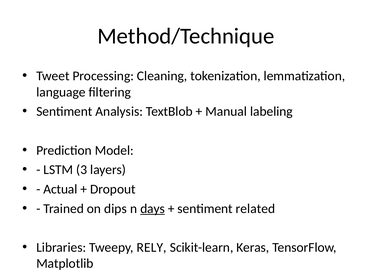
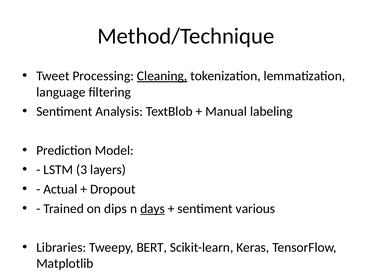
Cleaning underline: none -> present
related: related -> various
RELY: RELY -> BERT
